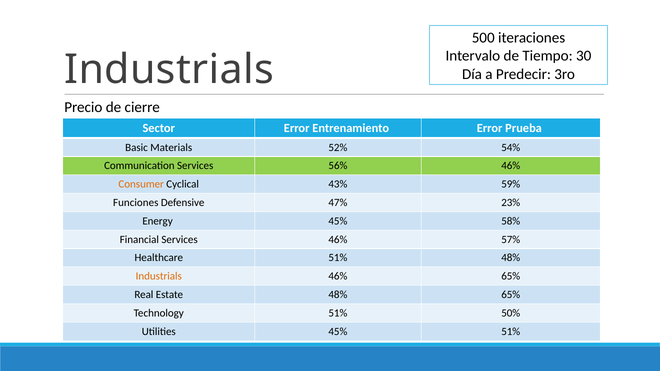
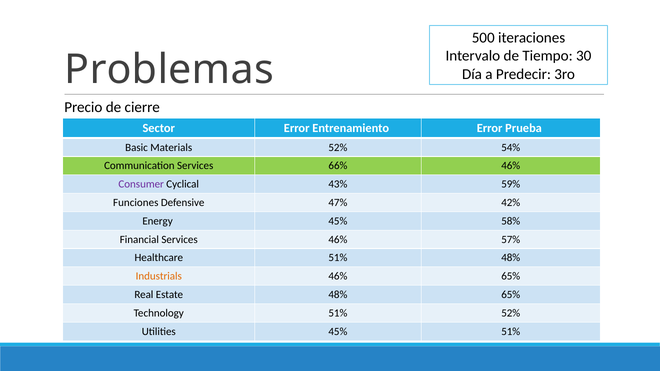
Industrials at (169, 70): Industrials -> Problemas
56%: 56% -> 66%
Consumer colour: orange -> purple
23%: 23% -> 42%
51% 50%: 50% -> 52%
